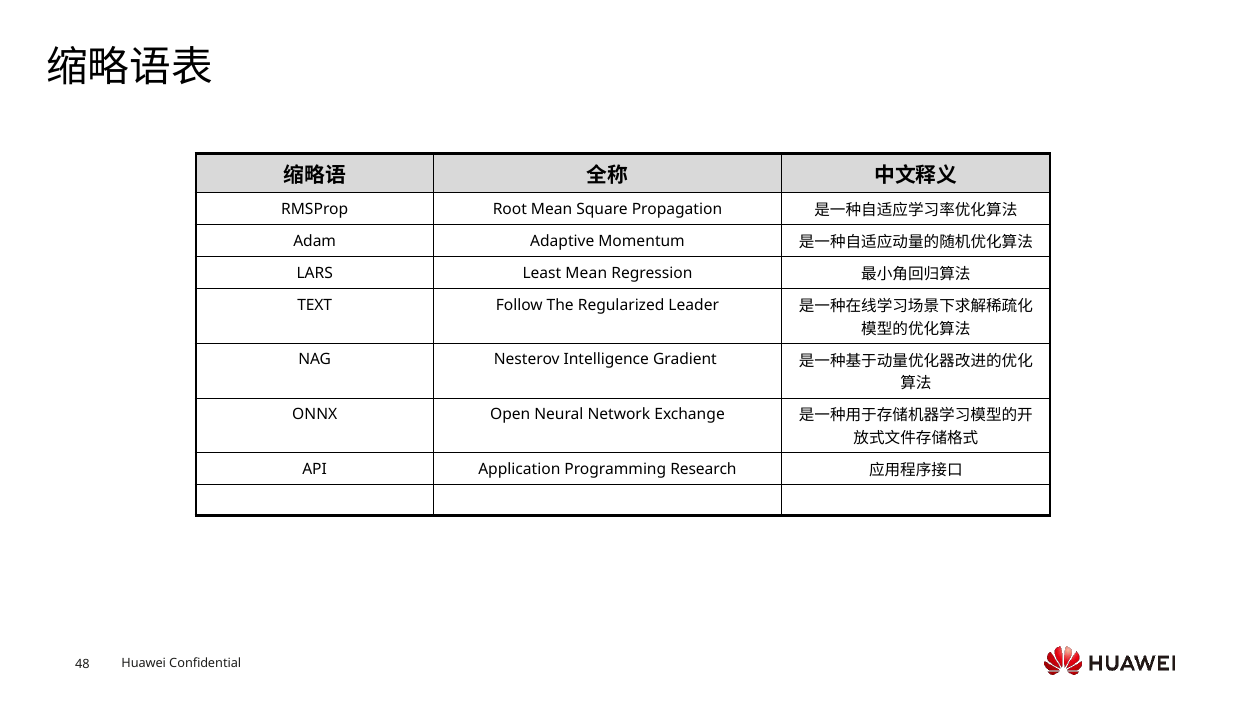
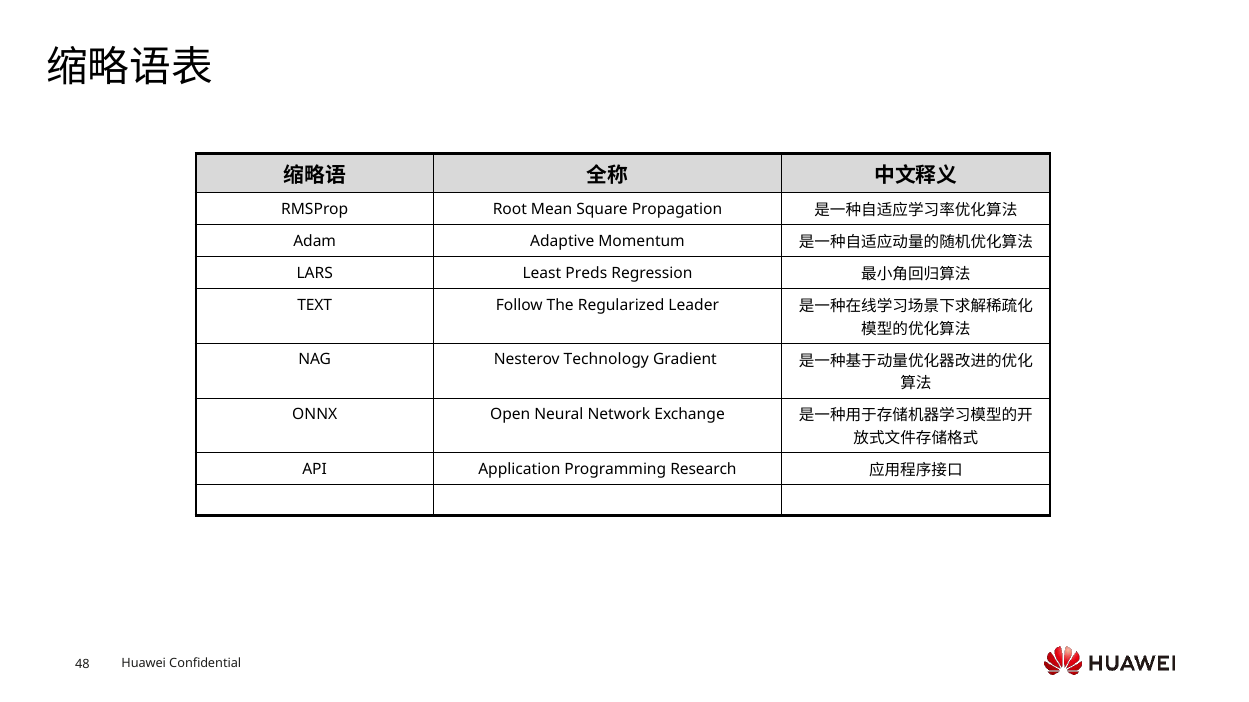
Least Mean: Mean -> Preds
Intelligence: Intelligence -> Technology
